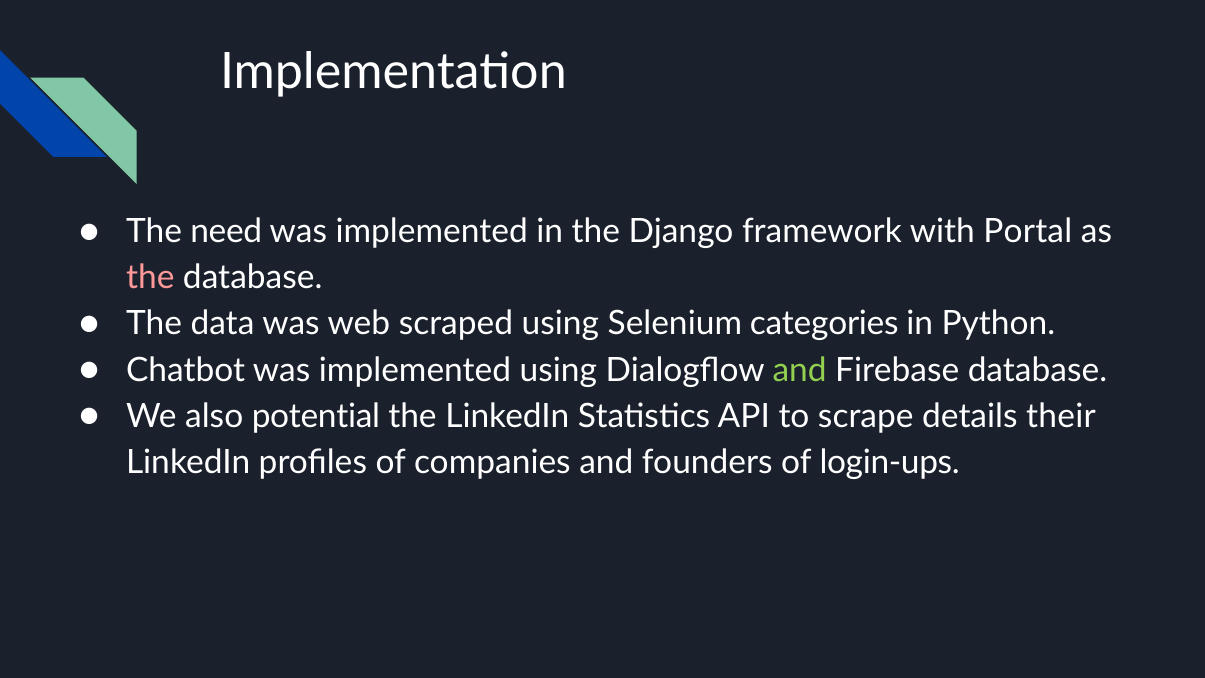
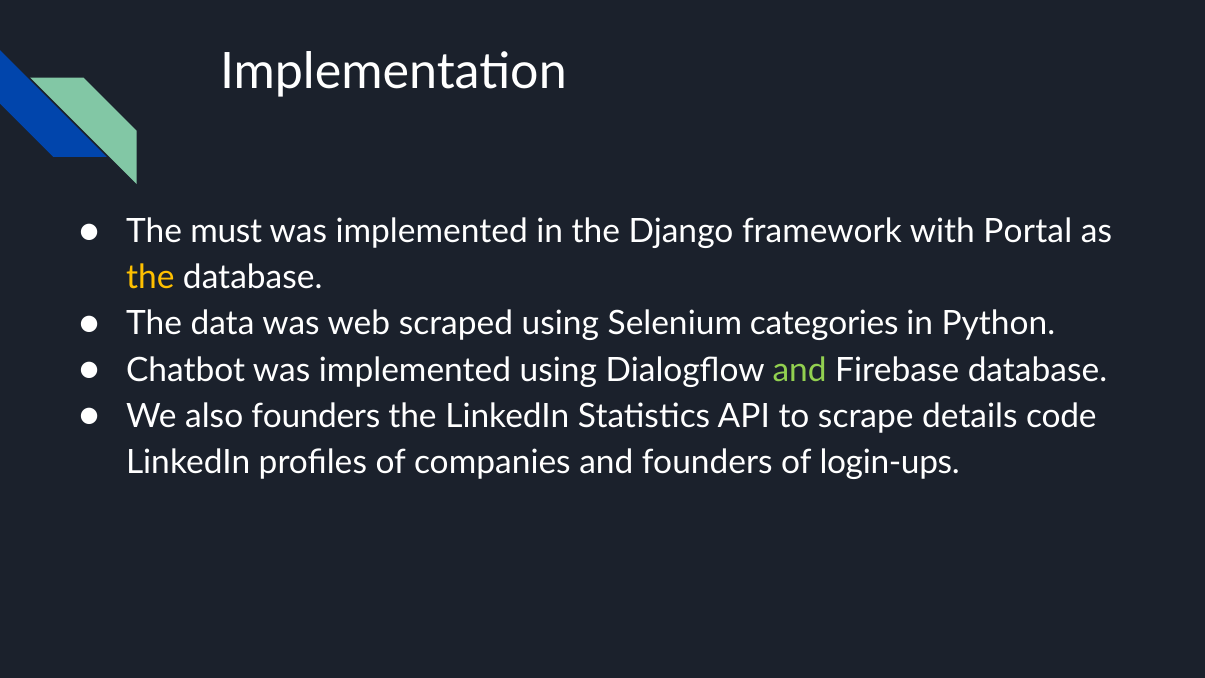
need: need -> must
the at (150, 277) colour: pink -> yellow
also potential: potential -> founders
their: their -> code
